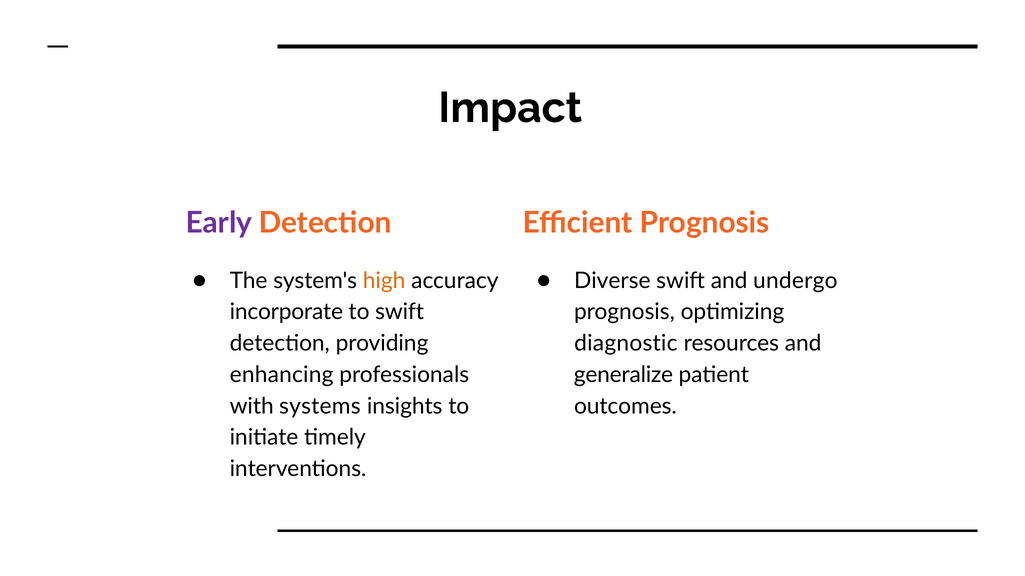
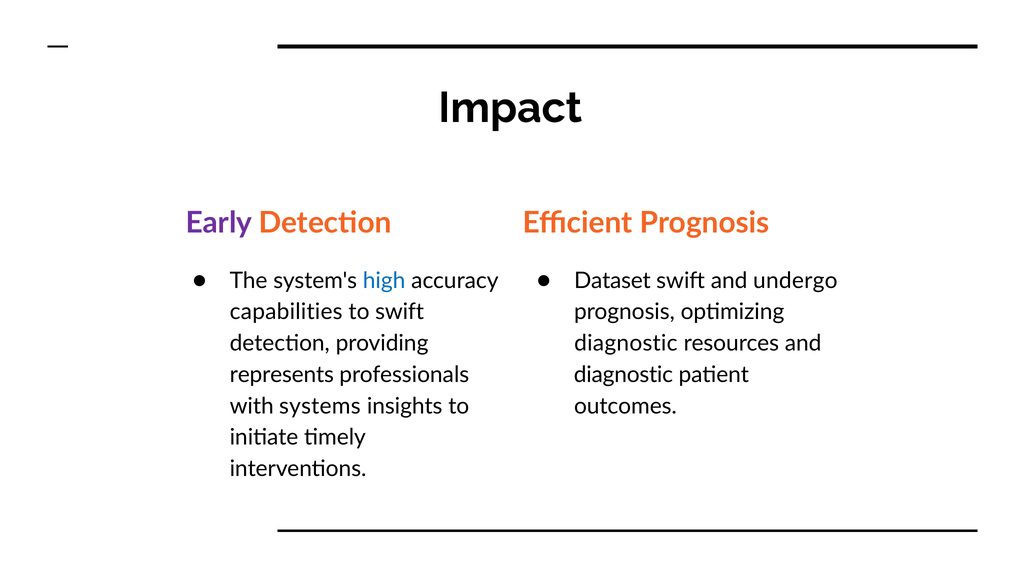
high colour: orange -> blue
Diverse: Diverse -> Dataset
incorporate: incorporate -> capabilities
enhancing: enhancing -> represents
generalize at (623, 375): generalize -> diagnostic
